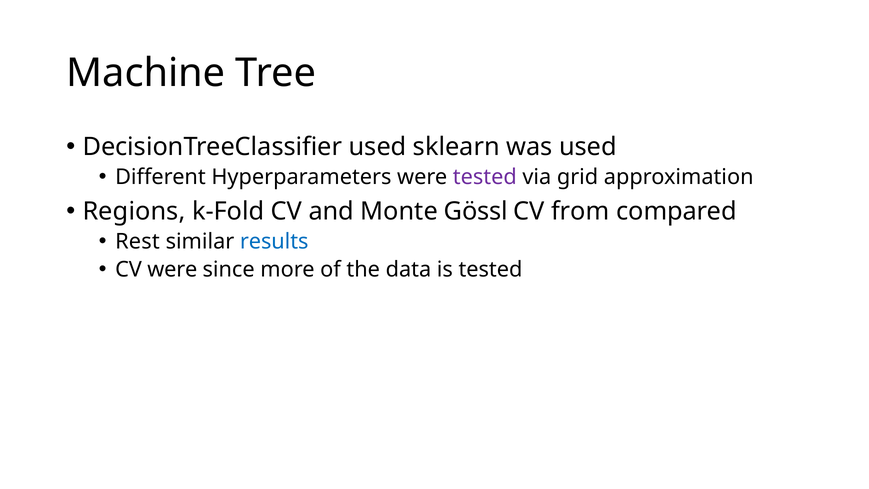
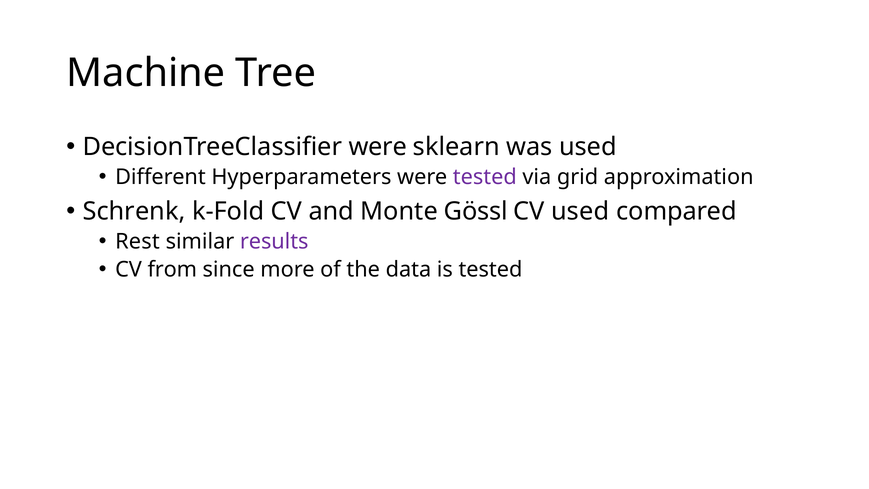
DecisionTreeClassifier used: used -> were
Regions: Regions -> Schrenk
CV from: from -> used
results colour: blue -> purple
CV were: were -> from
